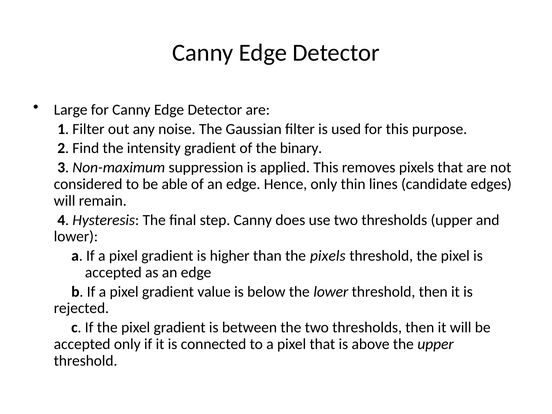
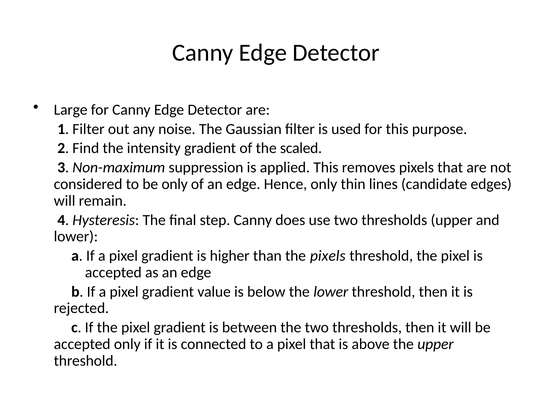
binary: binary -> scaled
be able: able -> only
